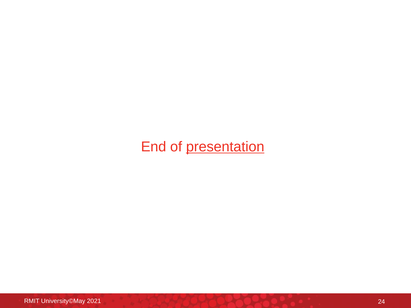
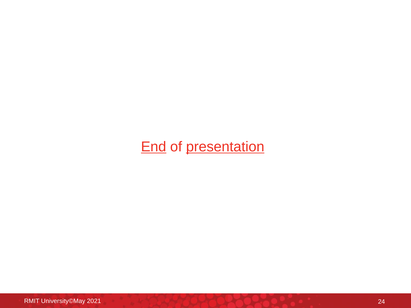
End underline: none -> present
